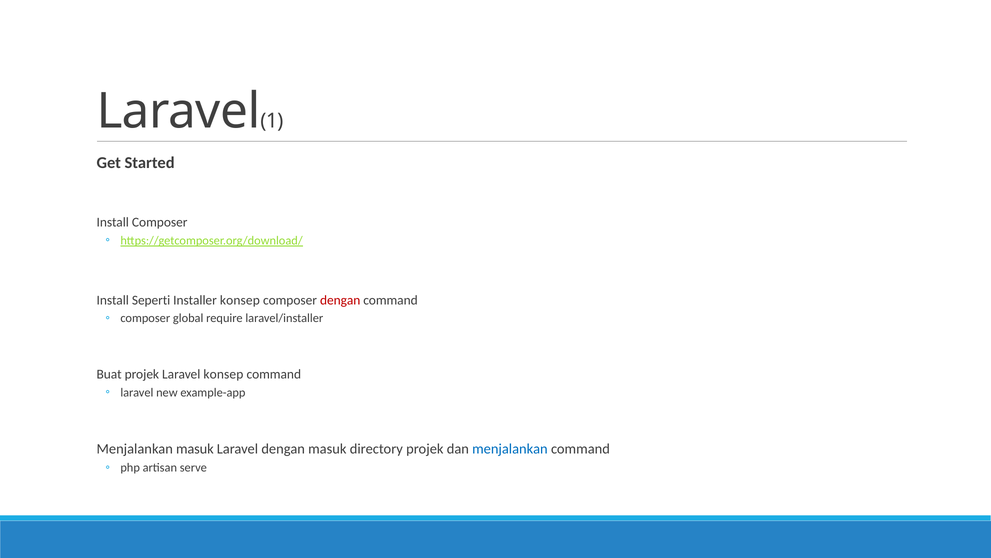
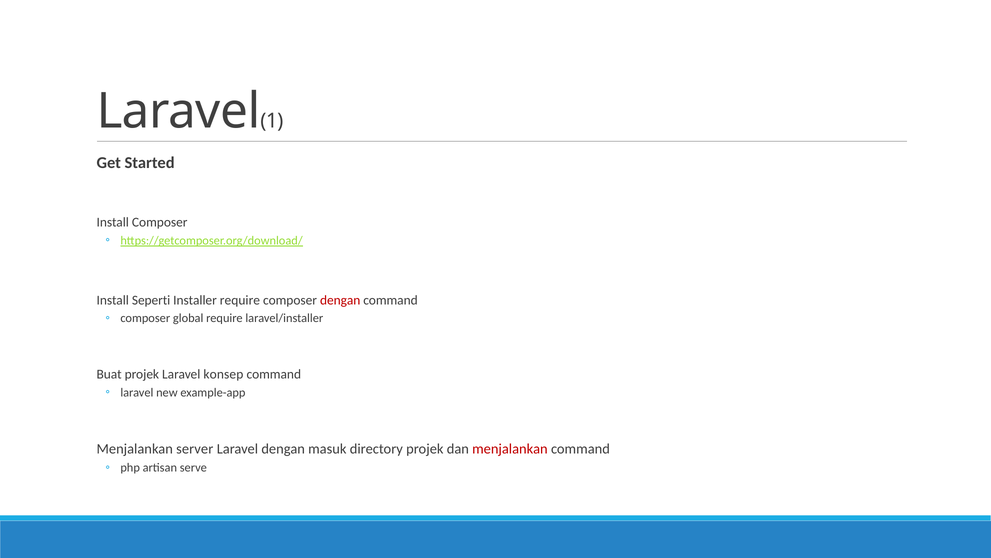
Installer konsep: konsep -> require
Menjalankan masuk: masuk -> server
menjalankan at (510, 449) colour: blue -> red
